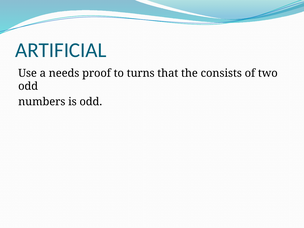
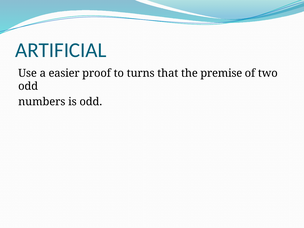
needs: needs -> easier
consists: consists -> premise
